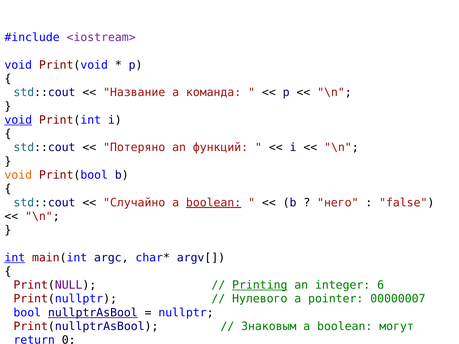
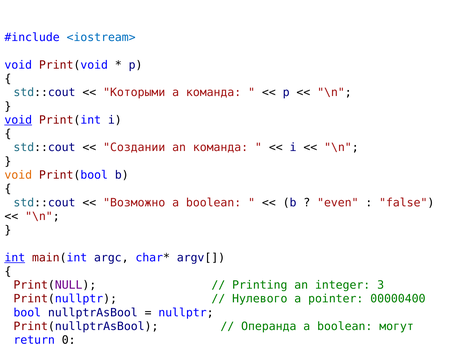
<iostream> colour: purple -> blue
Название: Название -> Которыми
Потеряно: Потеряно -> Создании
an функций: функций -> команда
Случайно: Случайно -> Возможно
boolean at (214, 203) underline: present -> none
него: него -> even
Printing underline: present -> none
6: 6 -> 3
00000007: 00000007 -> 00000400
nullptrAsBool underline: present -> none
Знаковым: Знаковым -> Операнда
